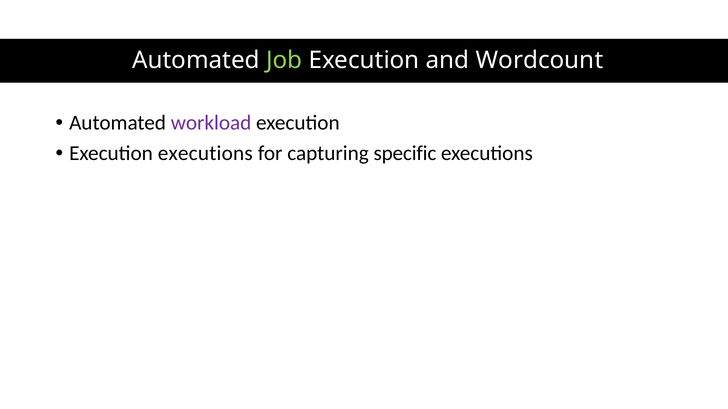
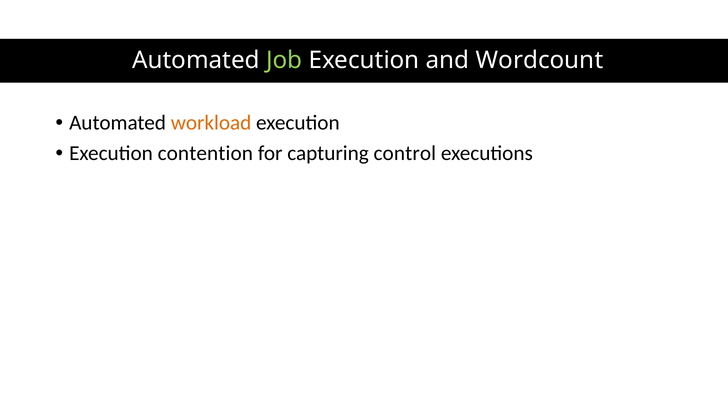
workload colour: purple -> orange
Execution executions: executions -> contention
specific: specific -> control
